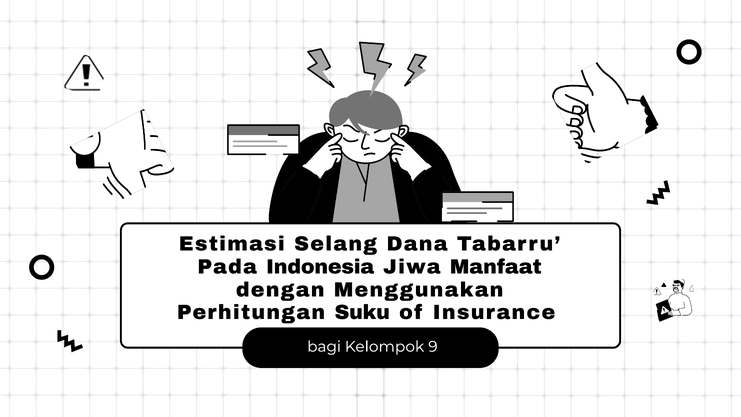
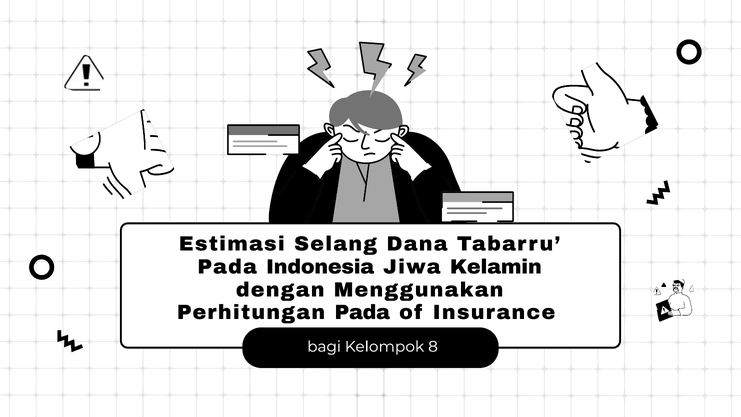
Manfaat: Manfaat -> Kelamin
Perhitungan Suku: Suku -> Pada
9: 9 -> 8
